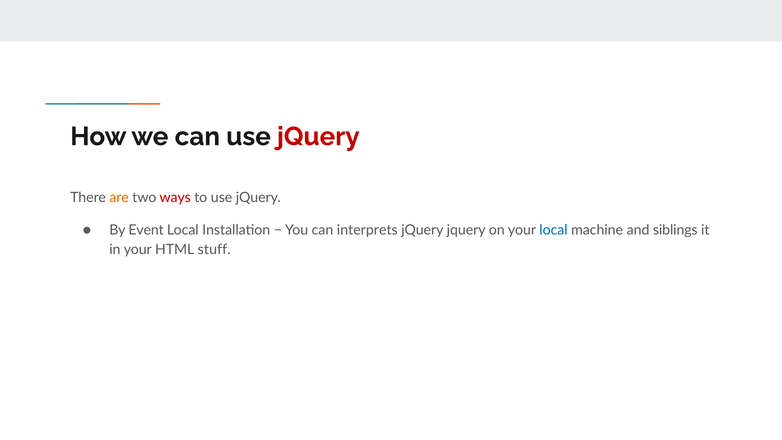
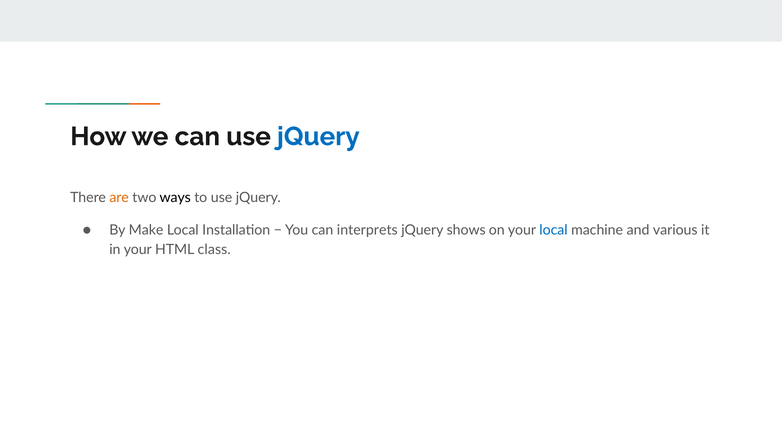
jQuery at (318, 136) colour: red -> blue
ways colour: red -> black
Event: Event -> Make
jQuery jquery: jquery -> shows
siblings: siblings -> various
stuff: stuff -> class
